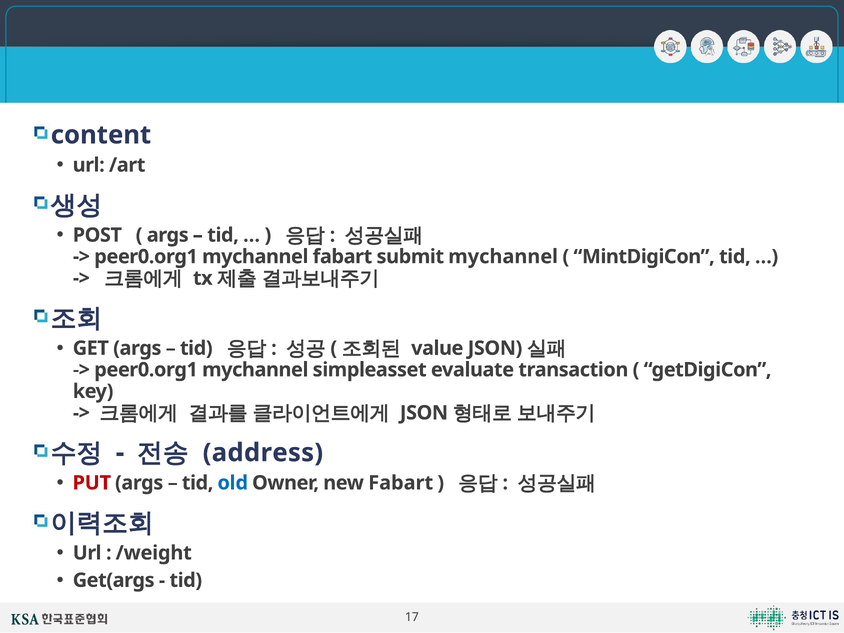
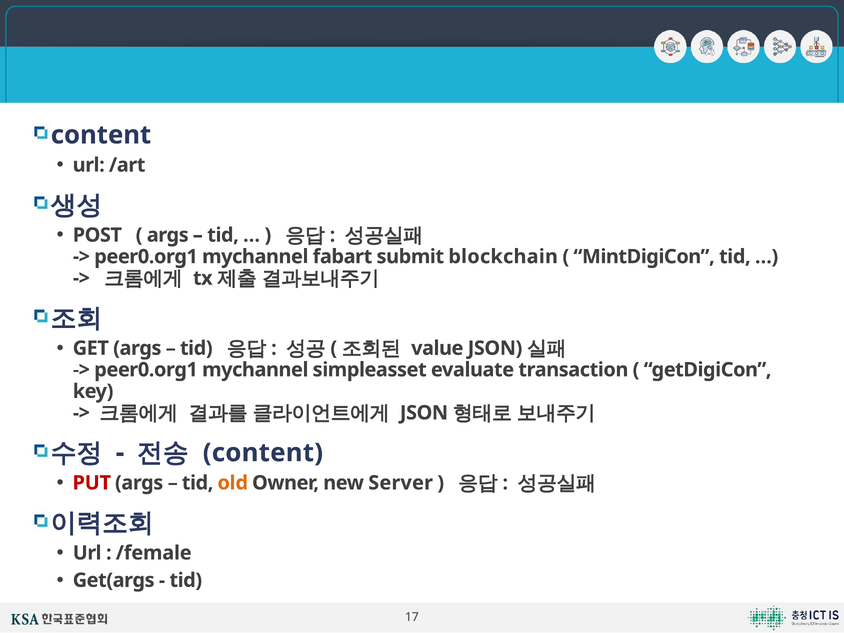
submit mychannel: mychannel -> blockchain
address at (263, 453): address -> content
old colour: blue -> orange
new Fabart: Fabart -> Server
/weight: /weight -> /female
